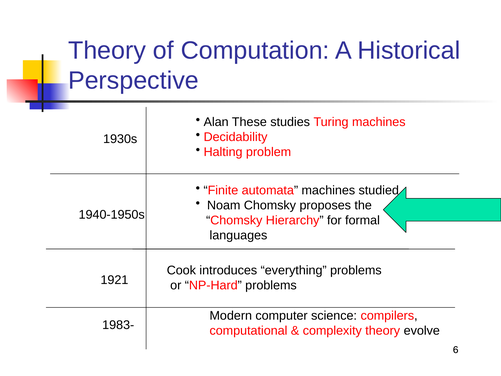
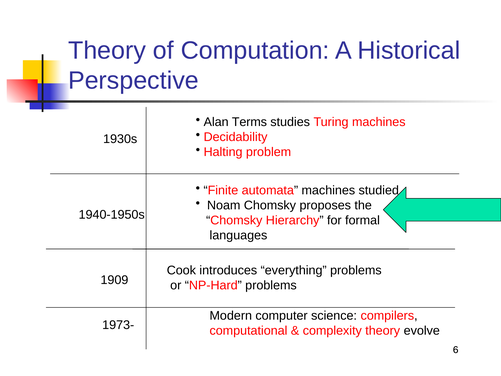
These: These -> Terms
1921: 1921 -> 1909
1983-: 1983- -> 1973-
